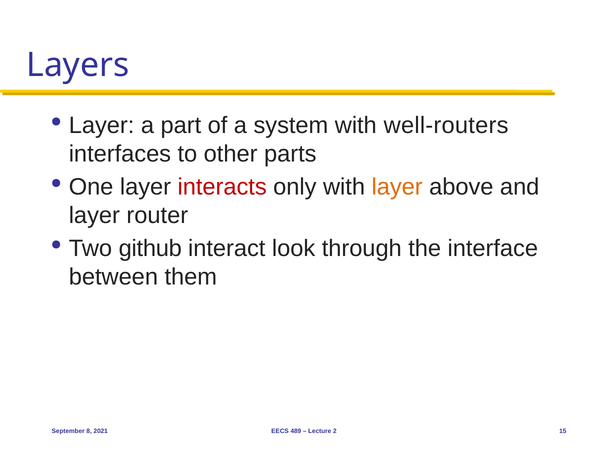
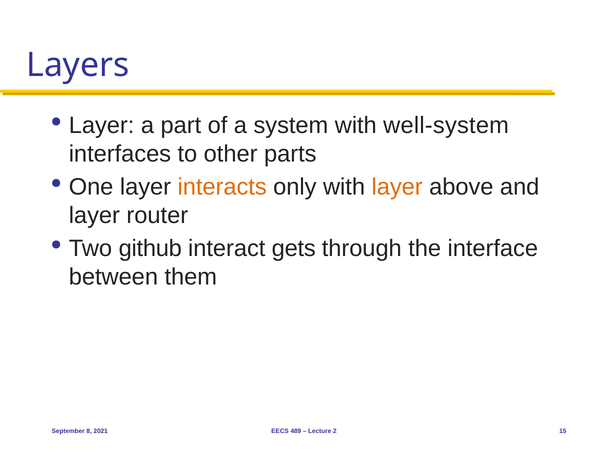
well-routers: well-routers -> well-system
interacts colour: red -> orange
look: look -> gets
